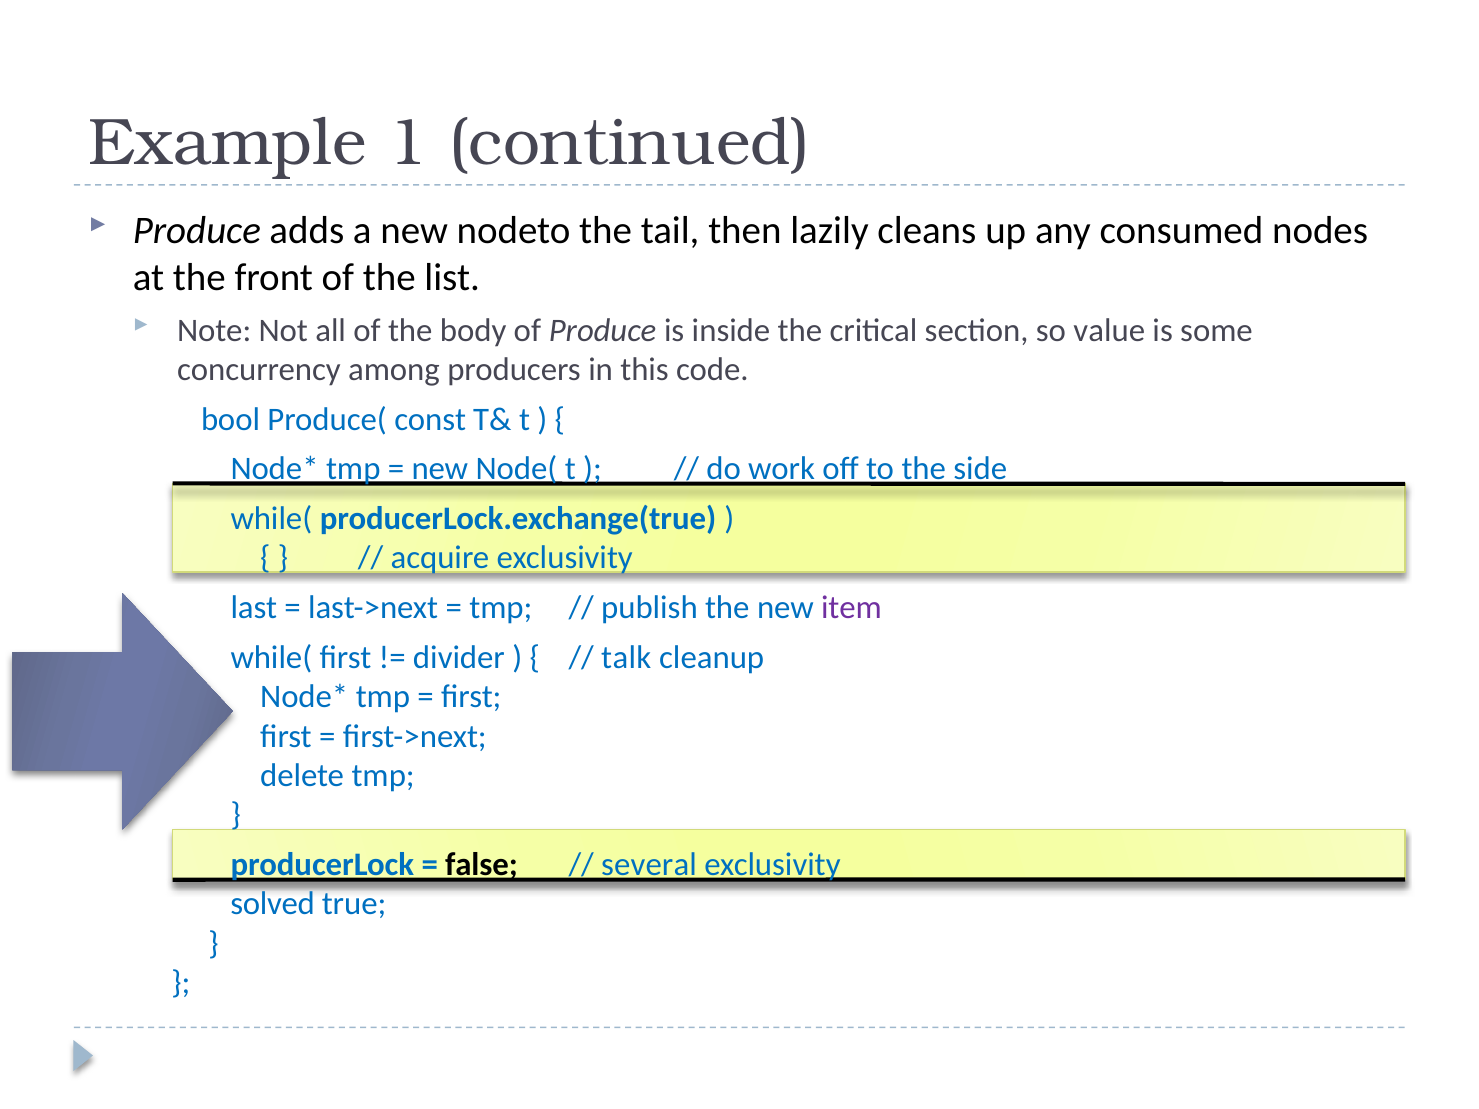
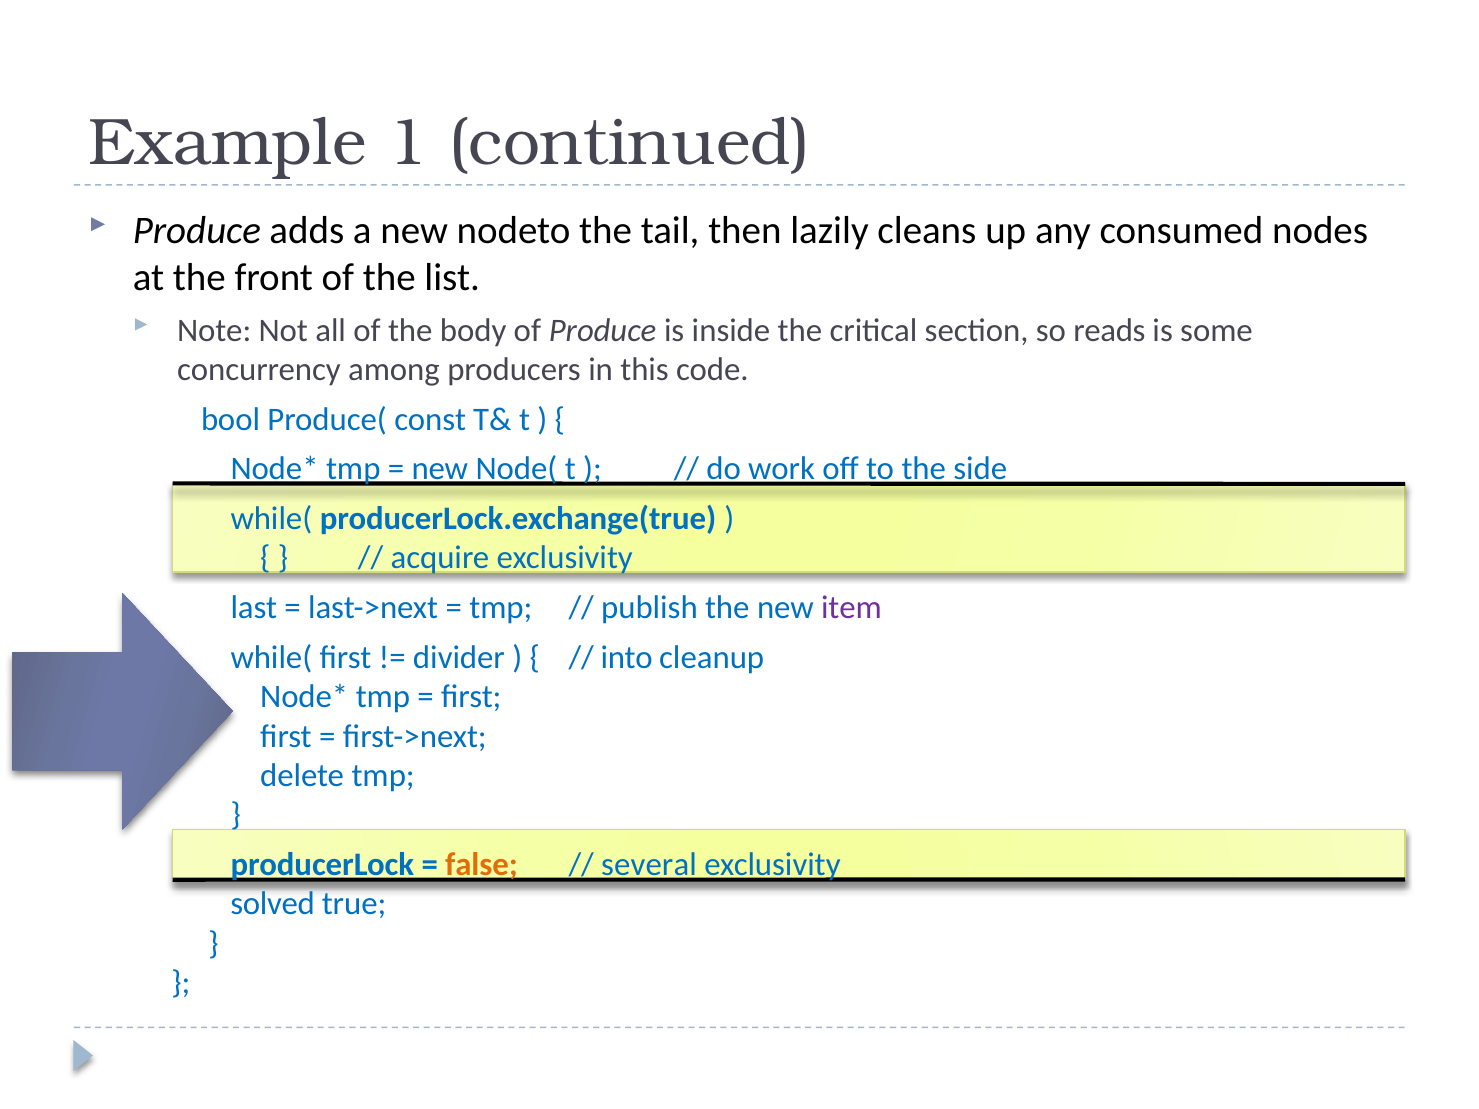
value: value -> reads
talk: talk -> into
false colour: black -> orange
